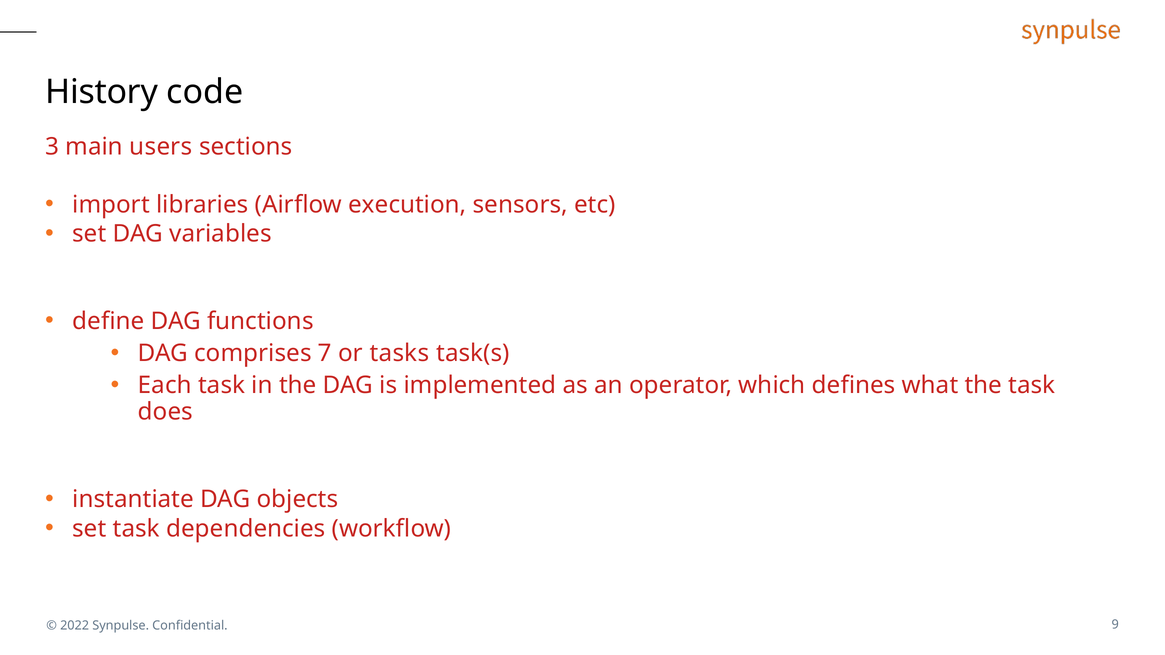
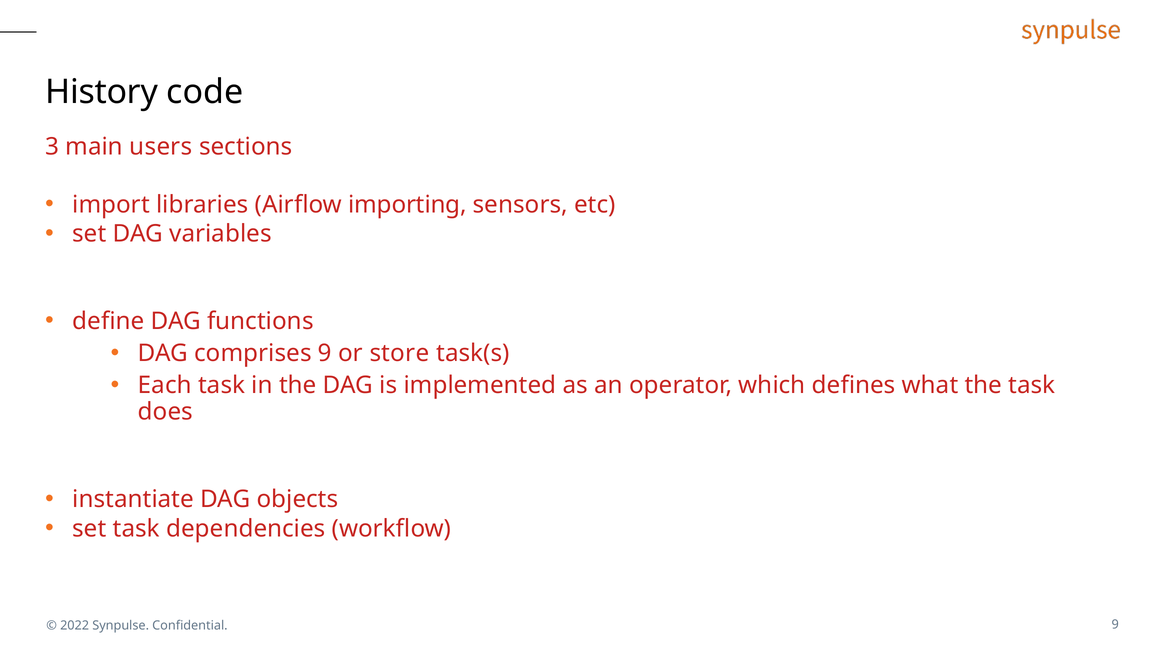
execution: execution -> importing
comprises 7: 7 -> 9
tasks: tasks -> store
